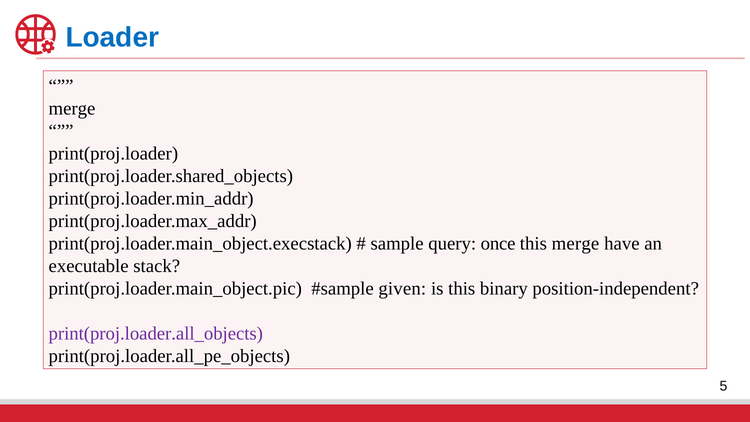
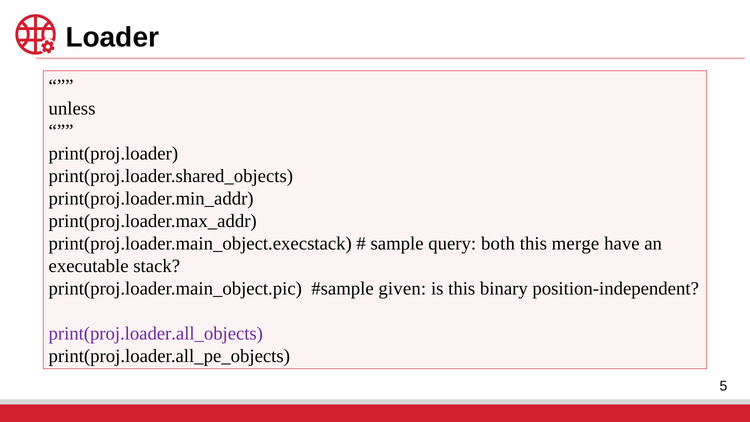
Loader colour: blue -> black
merge at (72, 109): merge -> unless
once: once -> both
